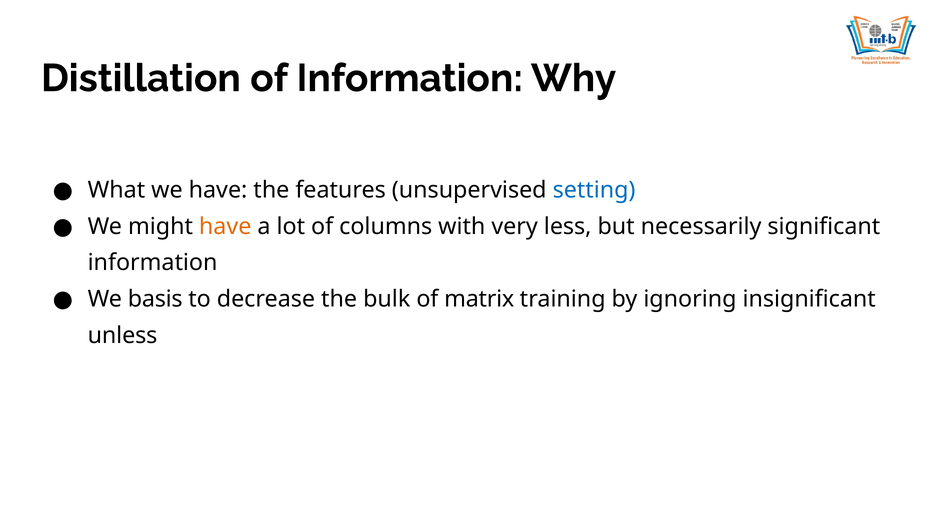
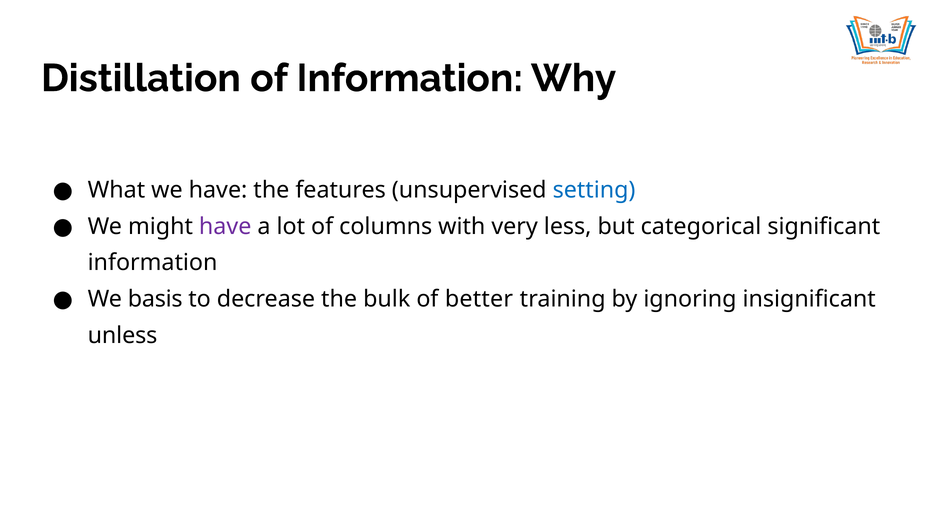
have at (225, 226) colour: orange -> purple
necessarily: necessarily -> categorical
matrix: matrix -> better
